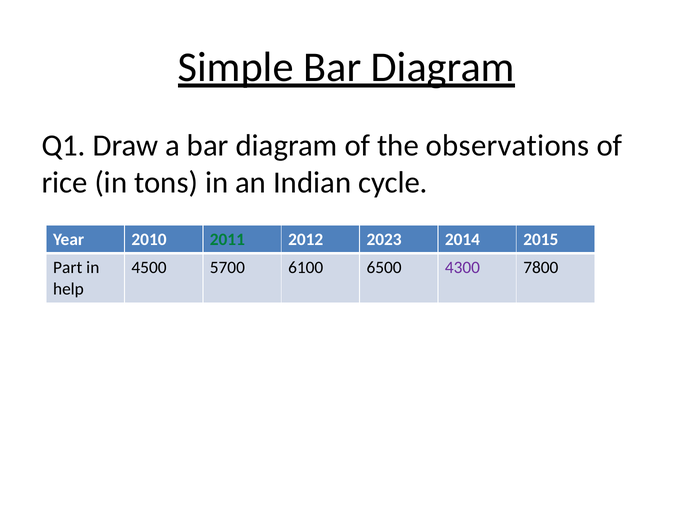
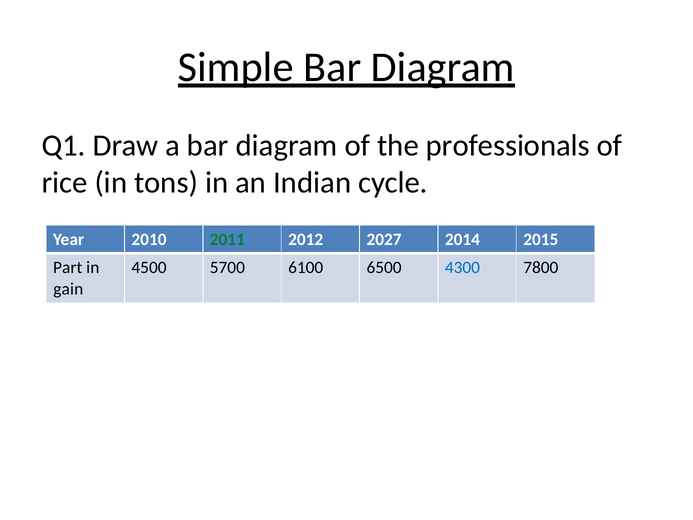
observations: observations -> professionals
2023: 2023 -> 2027
4300 colour: purple -> blue
help: help -> gain
